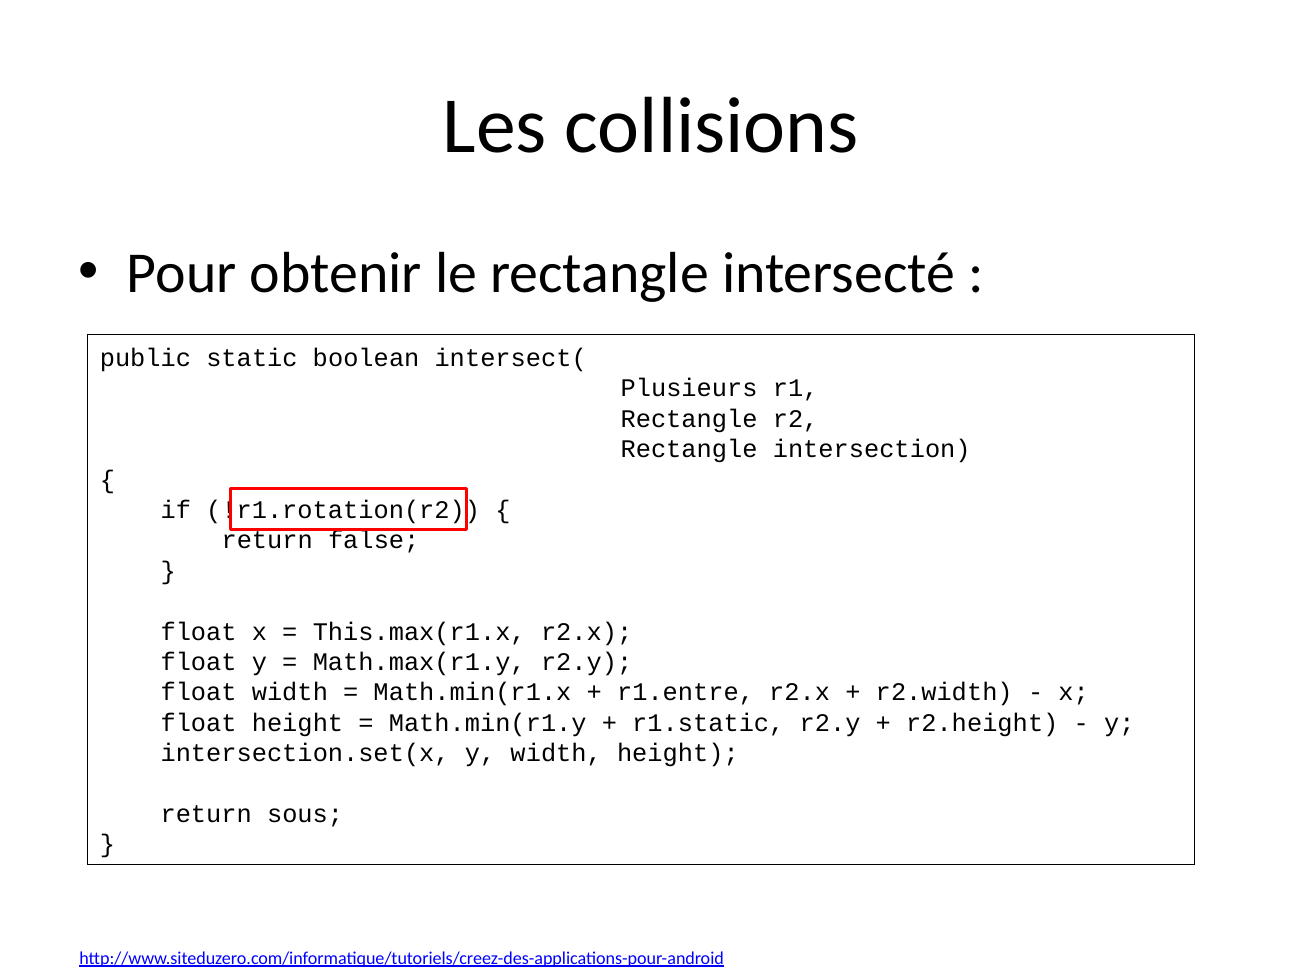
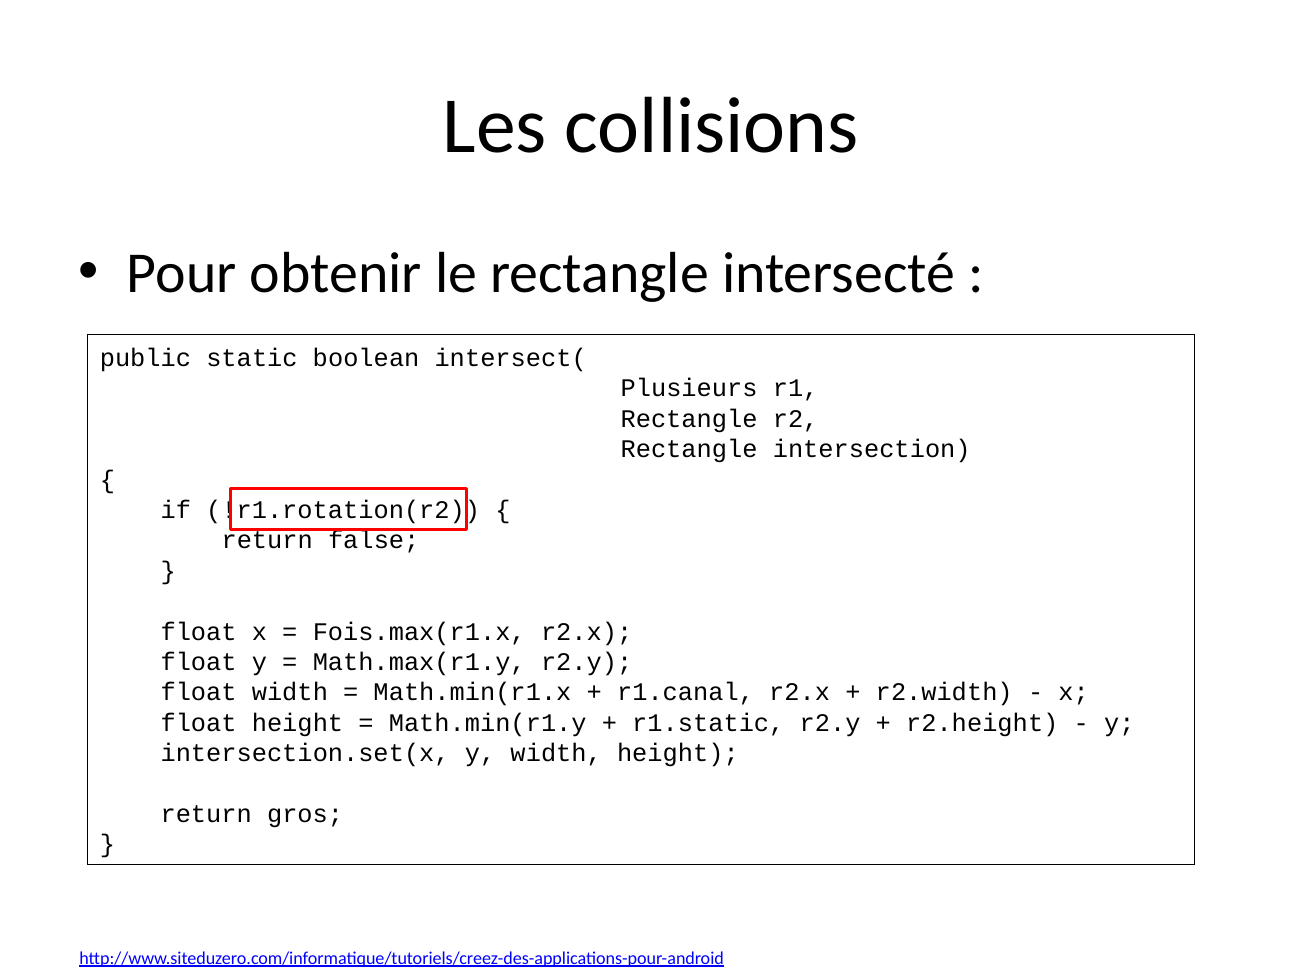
This.max(r1.x: This.max(r1.x -> Fois.max(r1.x
r1.entre: r1.entre -> r1.canal
sous: sous -> gros
